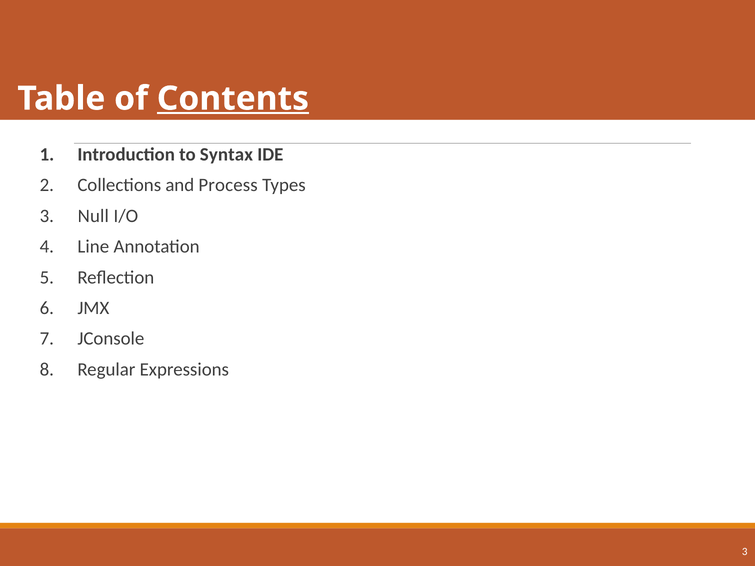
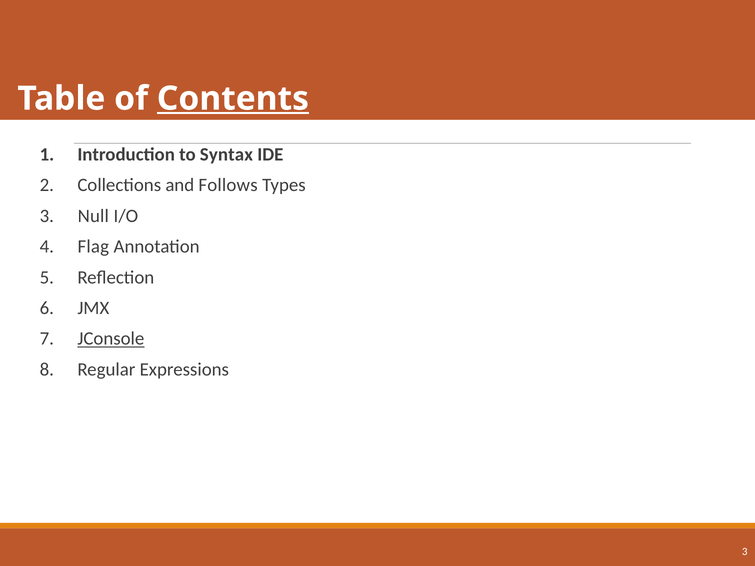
Process: Process -> Follows
Line: Line -> Flag
JConsole underline: none -> present
